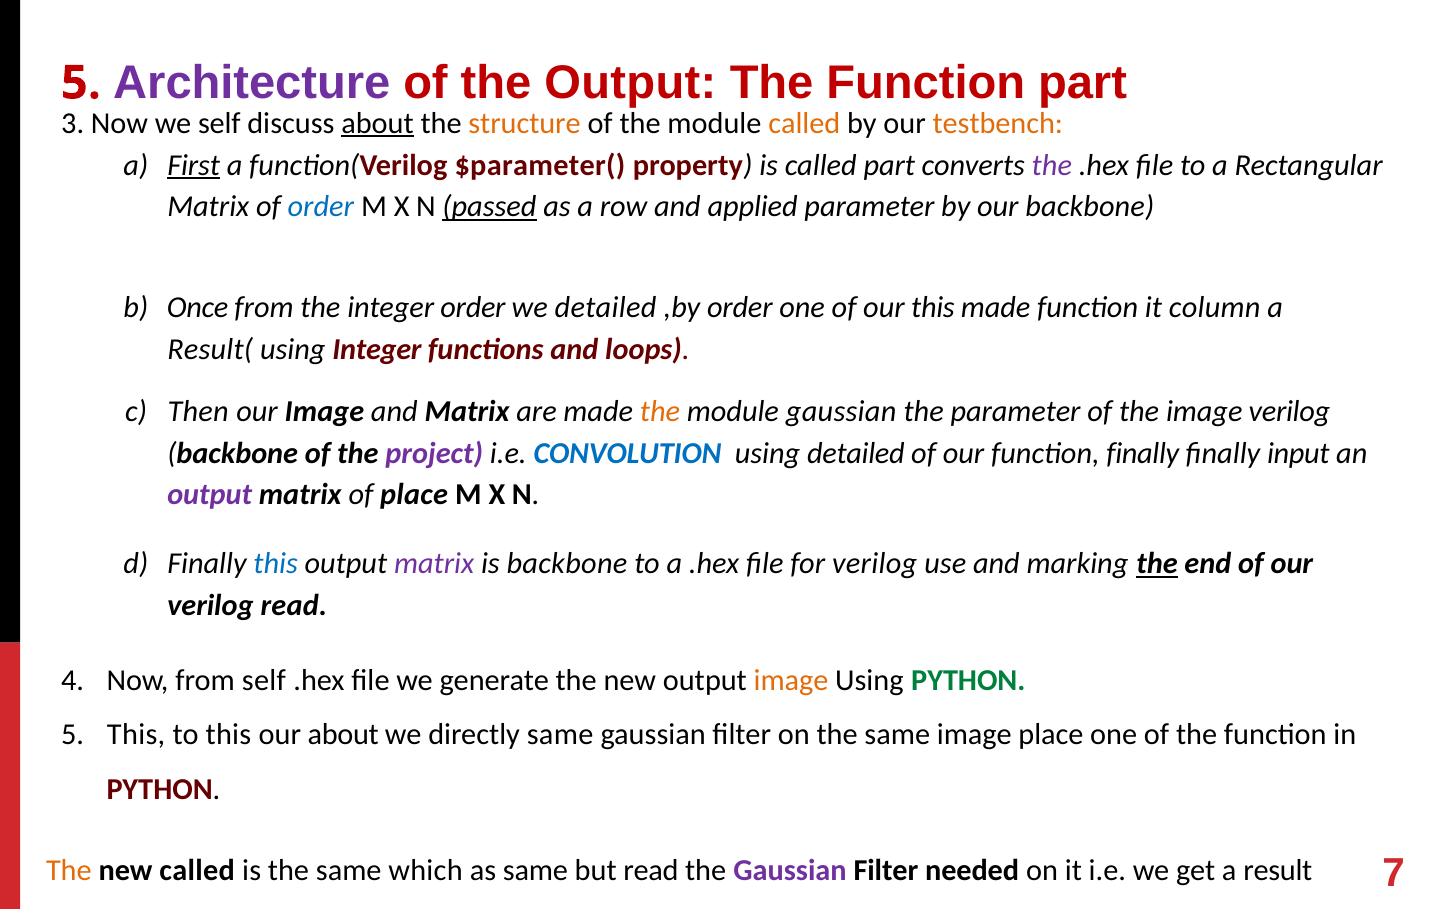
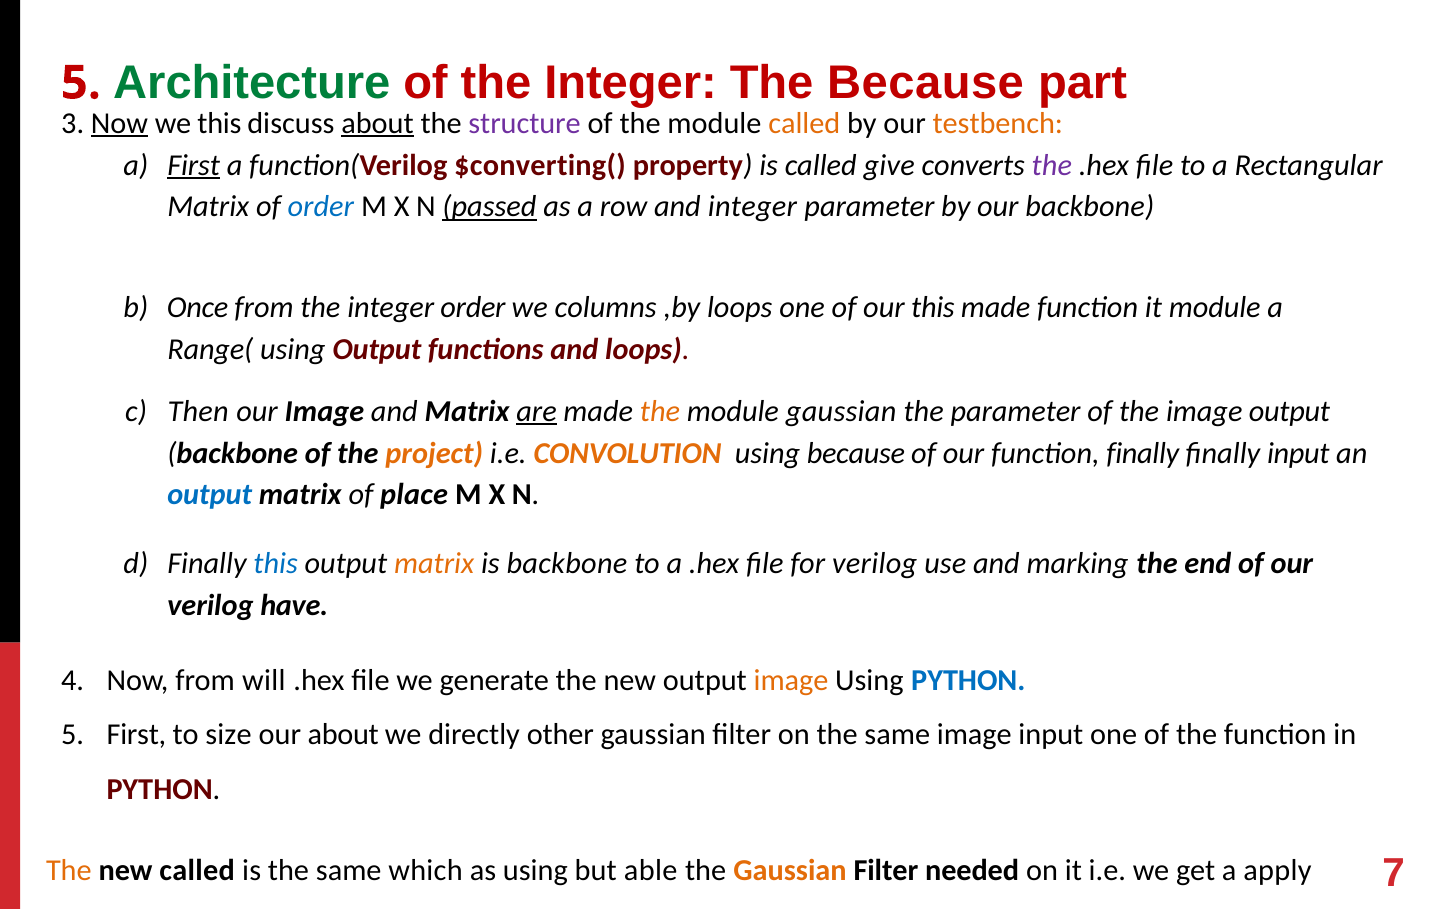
Architecture colour: purple -> green
of the Output: Output -> Integer
Function at (926, 83): Function -> Because
Now at (119, 123) underline: none -> present
we self: self -> this
structure colour: orange -> purple
$parameter(: $parameter( -> $converting(
called part: part -> give
and applied: applied -> integer
we detailed: detailed -> columns
,by order: order -> loops
it column: column -> module
Result(: Result( -> Range(
using Integer: Integer -> Output
are underline: none -> present
image verilog: verilog -> output
project colour: purple -> orange
CONVOLUTION colour: blue -> orange
using detailed: detailed -> because
output at (210, 495) colour: purple -> blue
matrix at (434, 563) colour: purple -> orange
the at (1157, 563) underline: present -> none
verilog read: read -> have
from self: self -> will
PYTHON at (968, 680) colour: green -> blue
5 This: This -> First
to this: this -> size
directly same: same -> other
image place: place -> input
as same: same -> using
but read: read -> able
Gaussian at (790, 871) colour: purple -> orange
result: result -> apply
